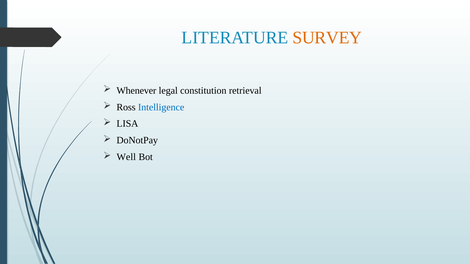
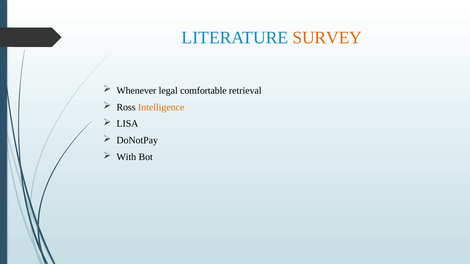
constitution: constitution -> comfortable
Intelligence colour: blue -> orange
Well: Well -> With
